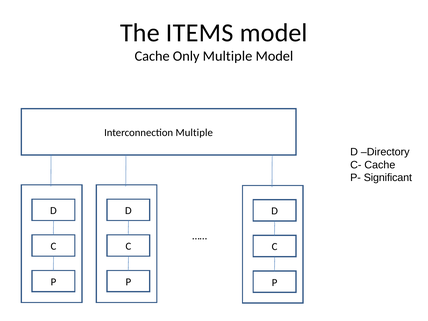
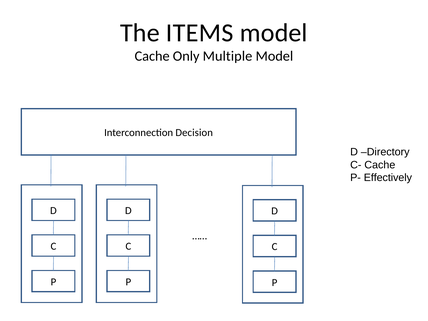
Interconnection Multiple: Multiple -> Decision
Significant: Significant -> Effectively
